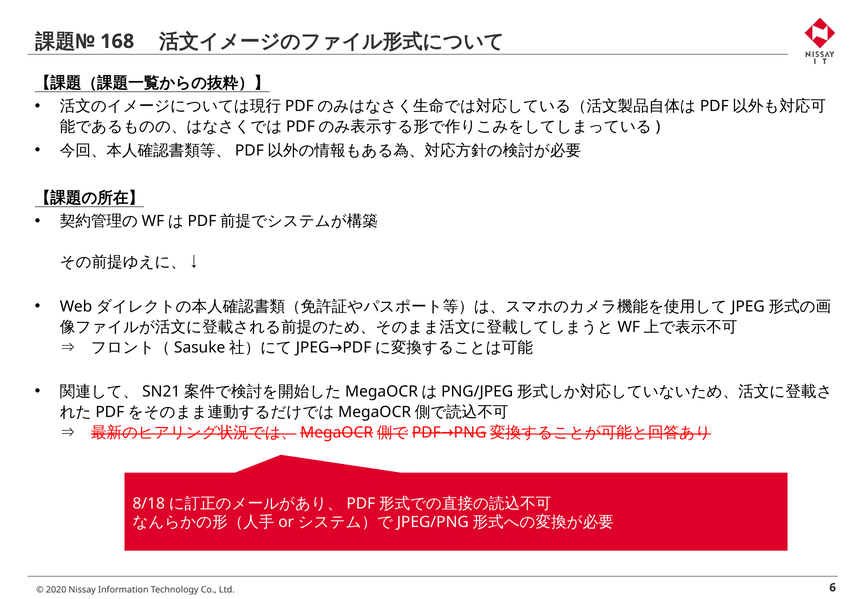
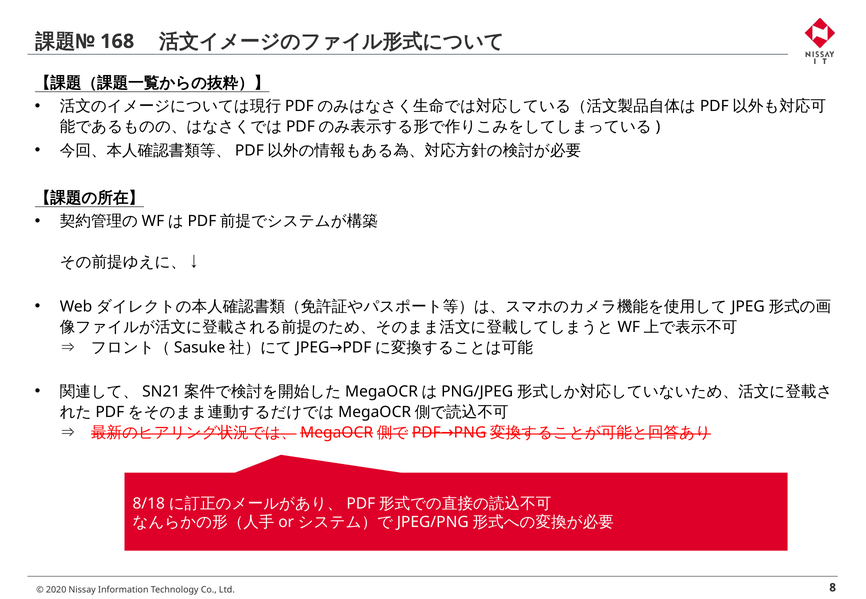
6: 6 -> 8
